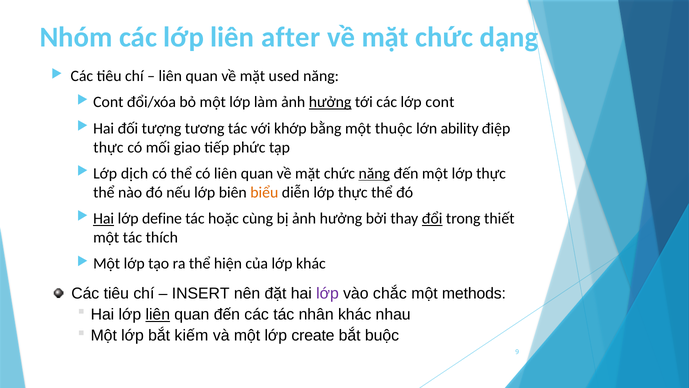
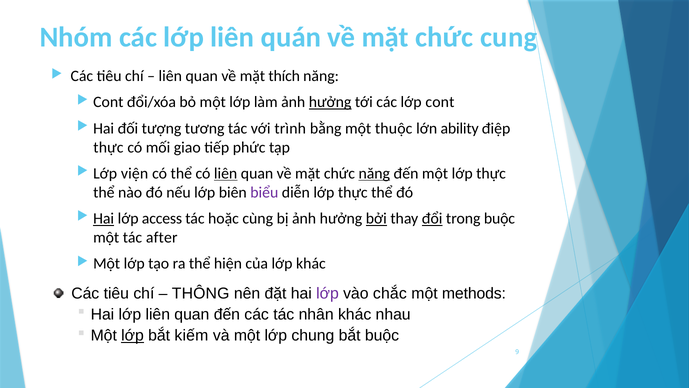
after: after -> quán
dạng: dạng -> cung
used: used -> thích
khớp: khớp -> trình
dịch: dịch -> viện
liên at (226, 173) underline: none -> present
biểu colour: orange -> purple
define: define -> access
bởi underline: none -> present
trong thiết: thiết -> buộc
thích: thích -> after
INSERT: INSERT -> THÔNG
liên at (158, 314) underline: present -> none
lớp at (132, 335) underline: none -> present
create: create -> chung
